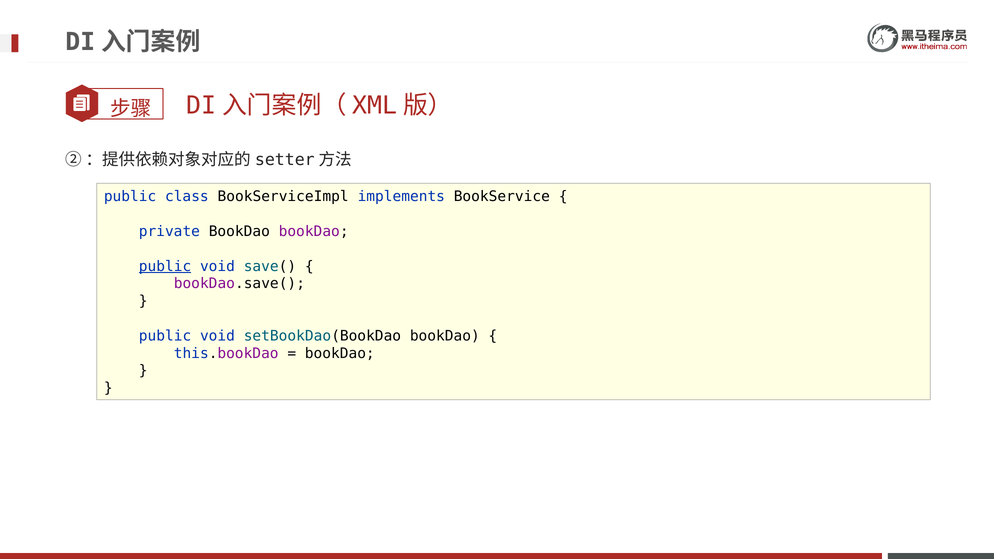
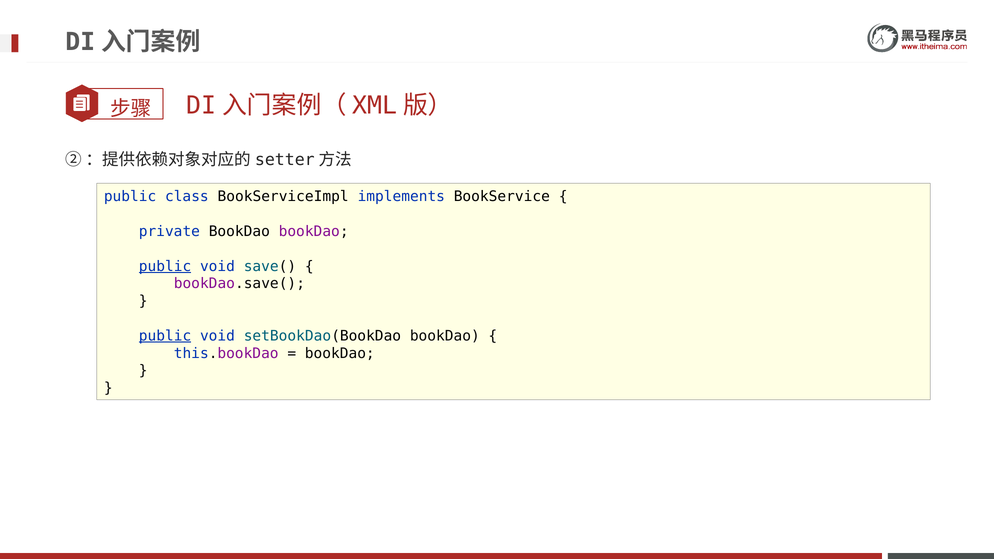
public at (165, 336) underline: none -> present
